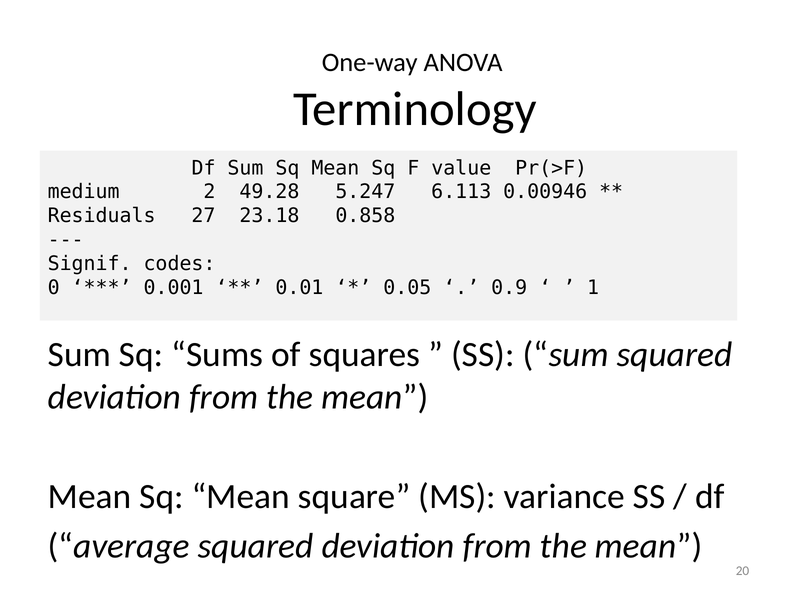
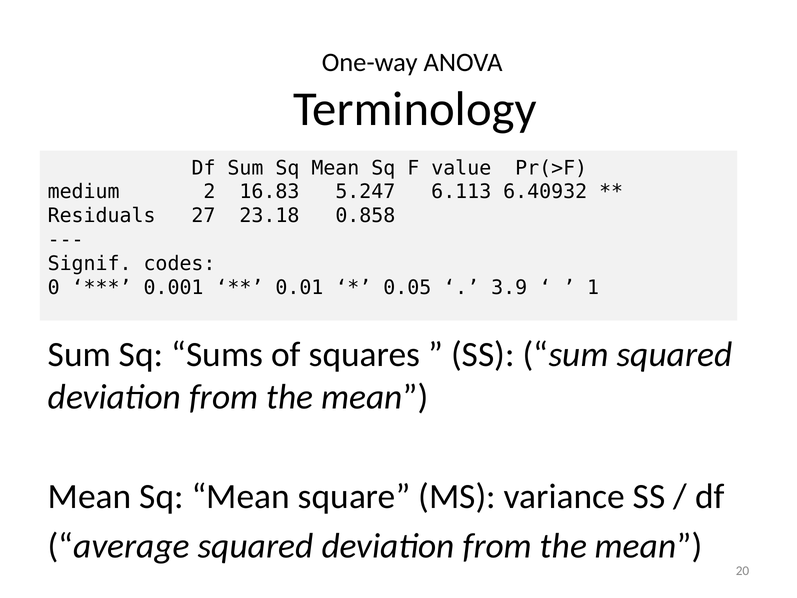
49.28: 49.28 -> 16.83
0.00946: 0.00946 -> 6.40932
0.9: 0.9 -> 3.9
